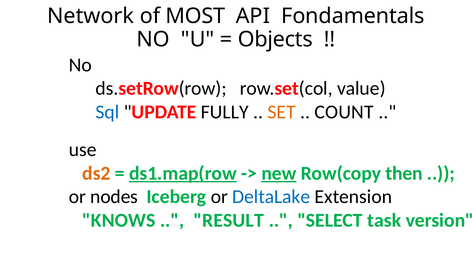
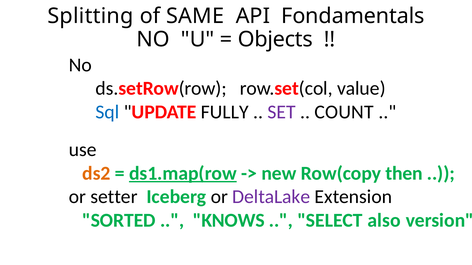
Network: Network -> Splitting
MOST: MOST -> SAME
SET colour: orange -> purple
new underline: present -> none
nodes: nodes -> setter
DeltaLake colour: blue -> purple
KNOWS: KNOWS -> SORTED
RESULT: RESULT -> KNOWS
task: task -> also
